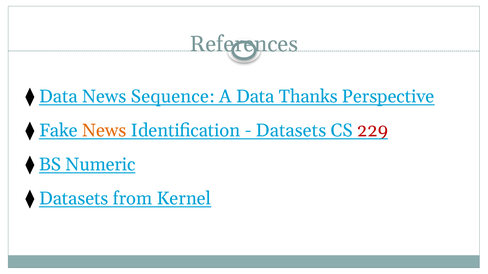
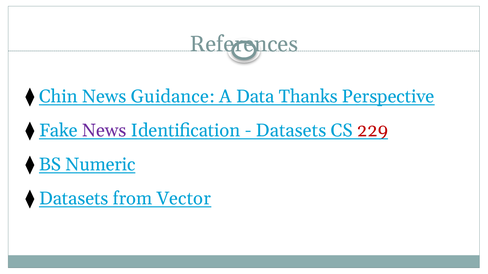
Data at (58, 97): Data -> Chin
Sequence: Sequence -> Guidance
News at (104, 131) colour: orange -> purple
Kernel: Kernel -> Vector
